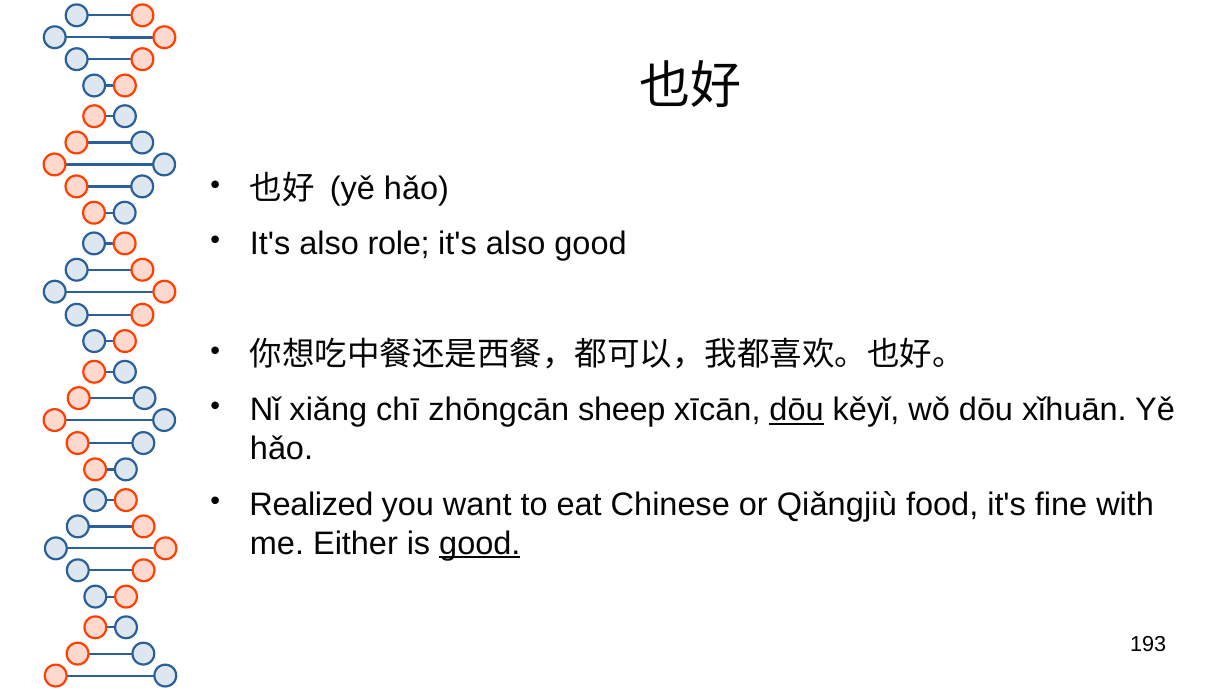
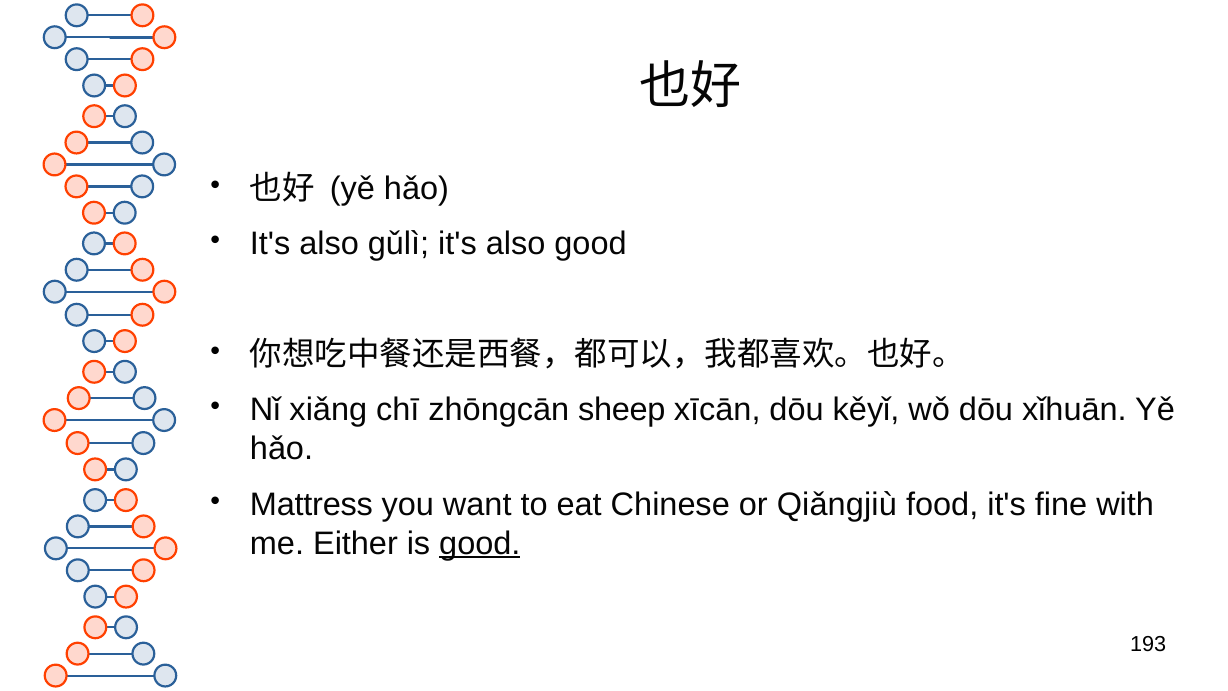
role: role -> gǔlì
dōu at (797, 410) underline: present -> none
Realized: Realized -> Mattress
